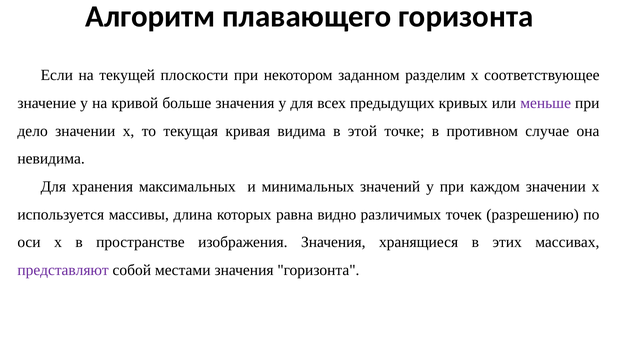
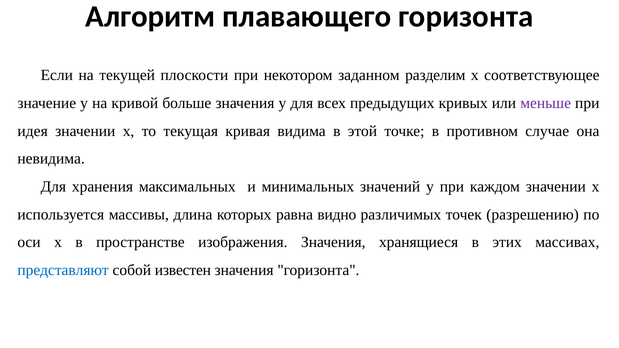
дело: дело -> идея
представляют colour: purple -> blue
местами: местами -> известен
